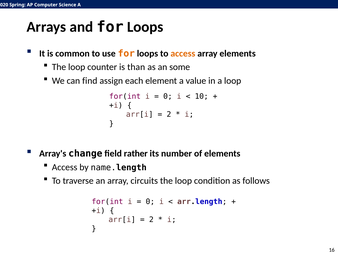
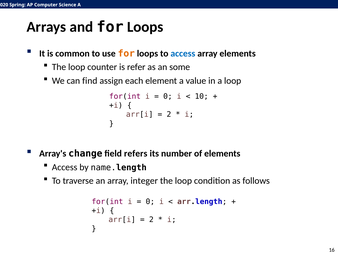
access at (183, 53) colour: orange -> blue
than: than -> refer
rather: rather -> refers
circuits: circuits -> integer
